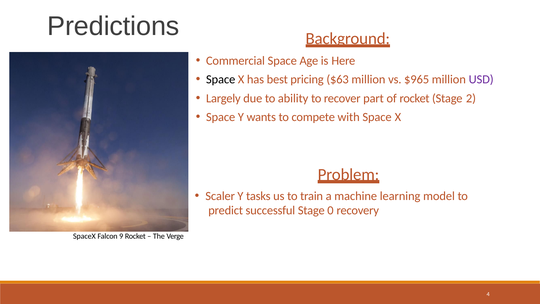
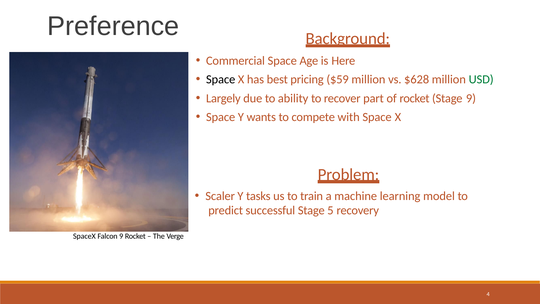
Predictions: Predictions -> Preference
$63: $63 -> $59
$965: $965 -> $628
USD colour: purple -> green
Stage 2: 2 -> 9
0: 0 -> 5
